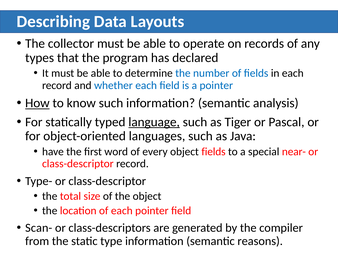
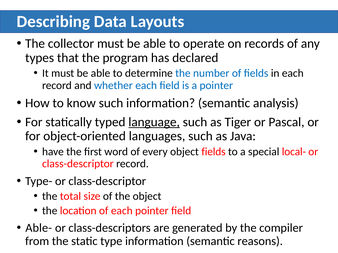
How underline: present -> none
near-: near- -> local-
Scan-: Scan- -> Able-
